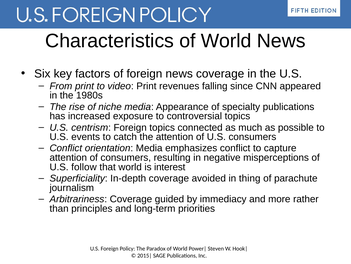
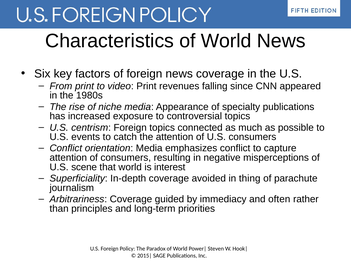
follow: follow -> scene
more: more -> often
